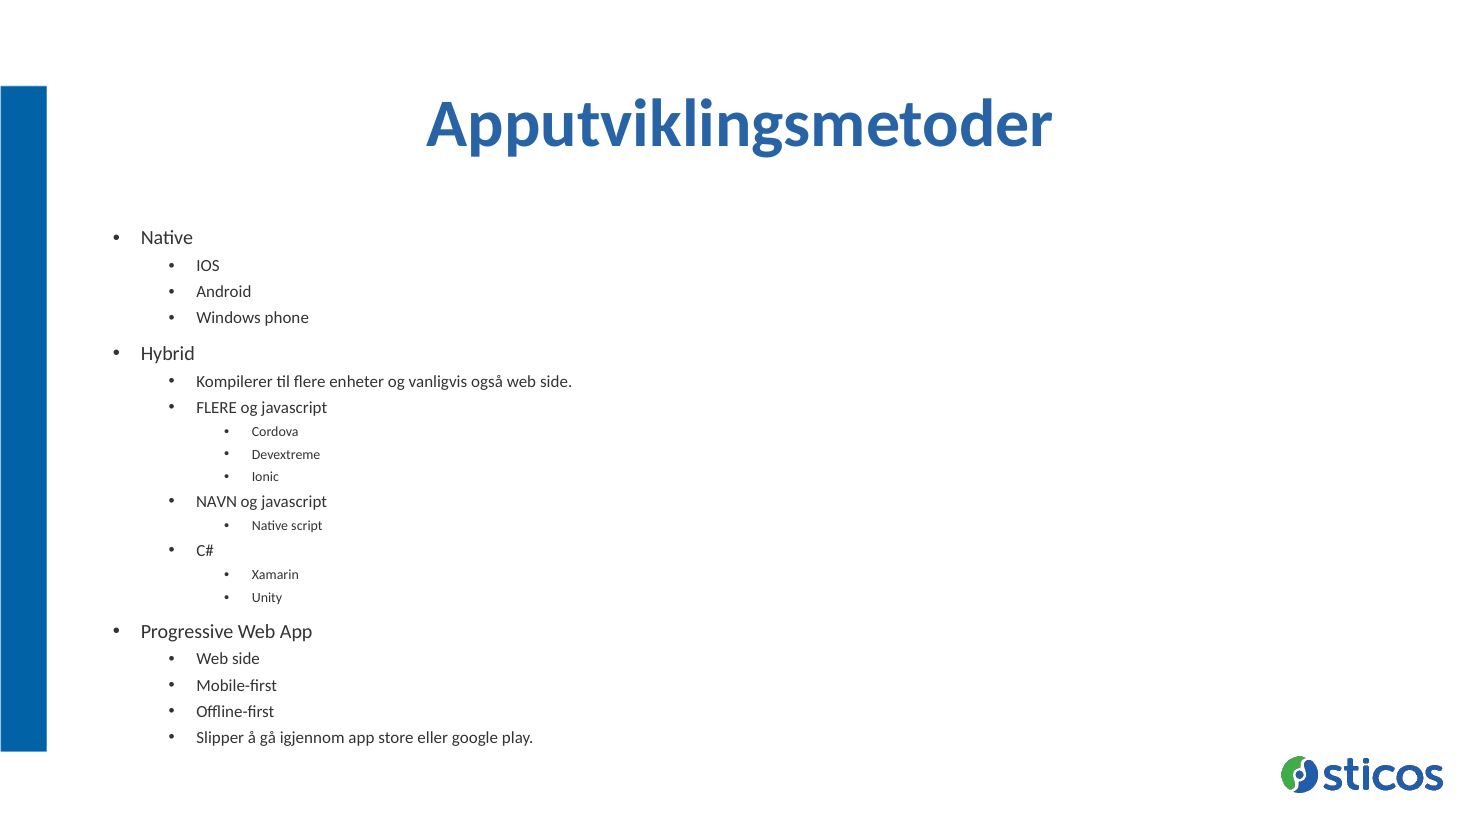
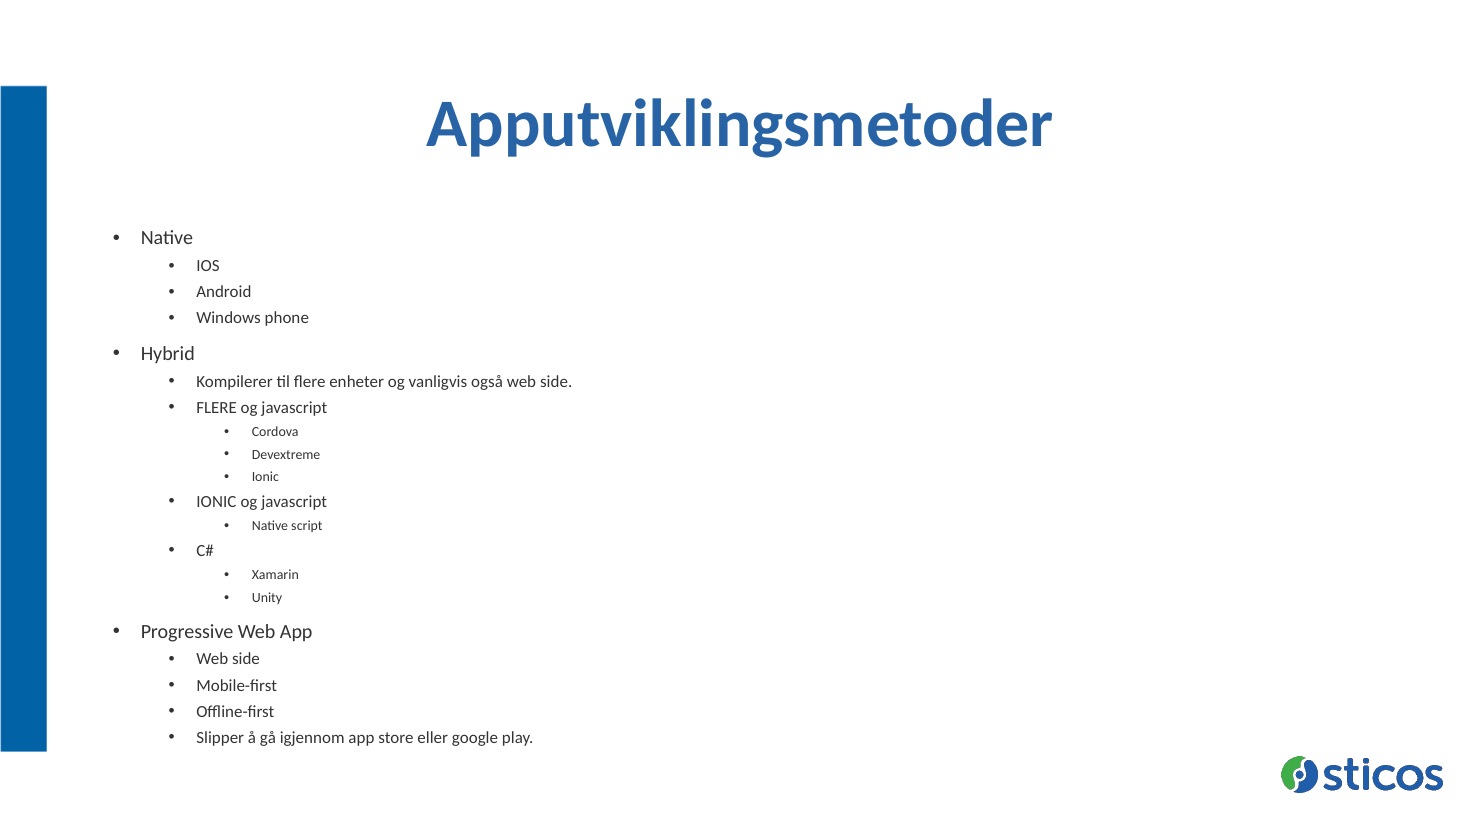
NAVN at (217, 502): NAVN -> IONIC
